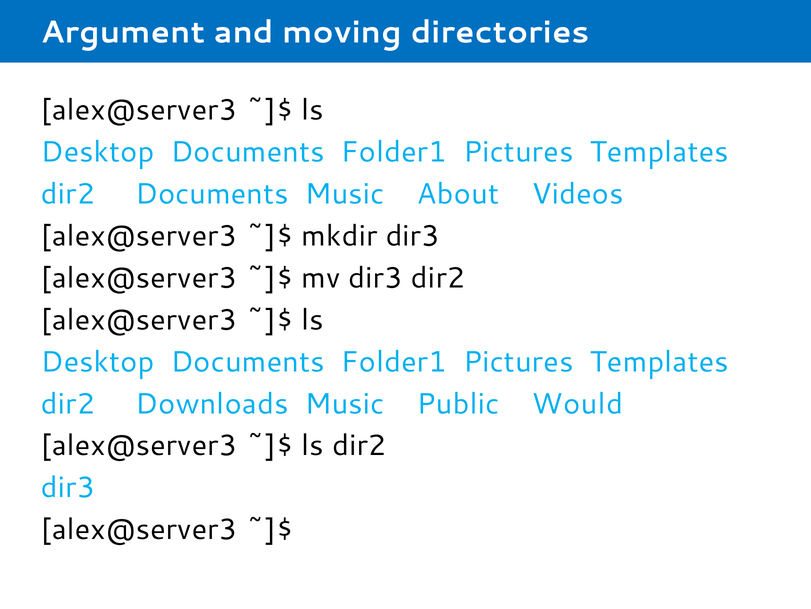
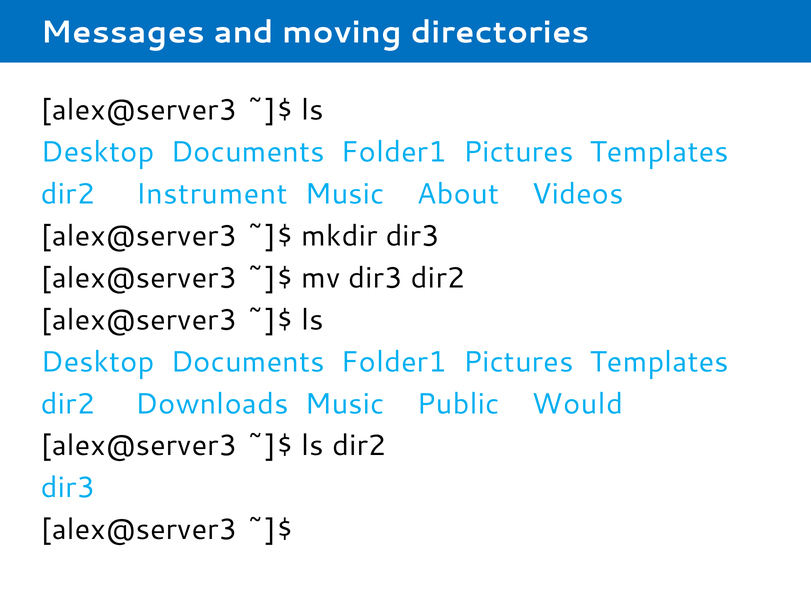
Argument: Argument -> Messages
dir2 Documents: Documents -> Instrument
